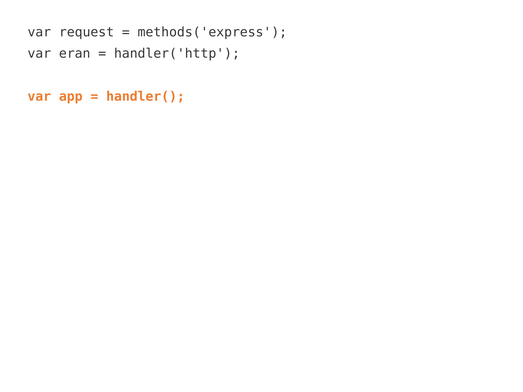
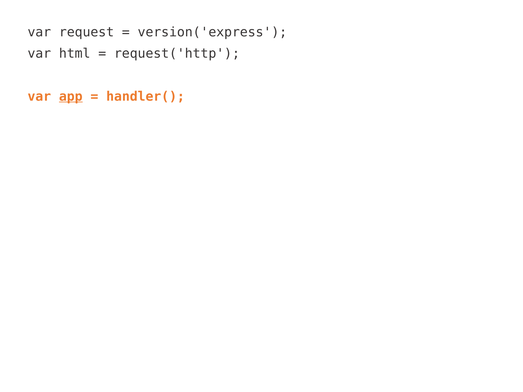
methods('express: methods('express -> version('express
eran: eran -> html
handler('http: handler('http -> request('http
app underline: none -> present
